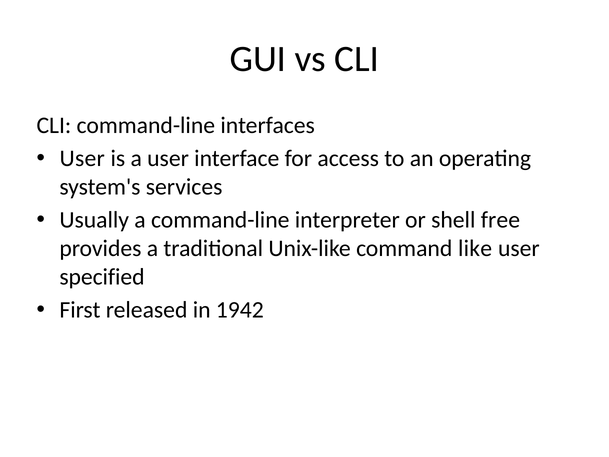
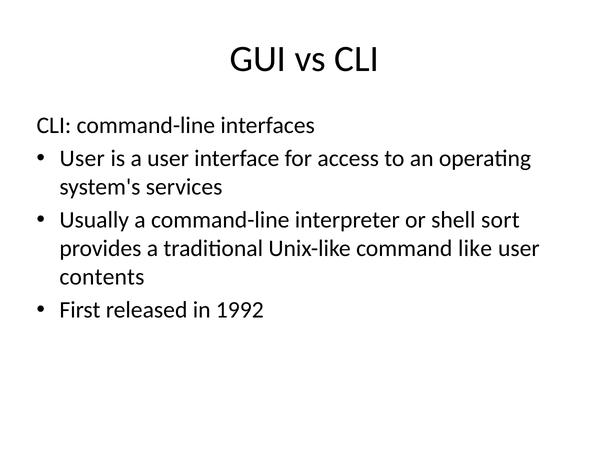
free: free -> sort
specified: specified -> contents
1942: 1942 -> 1992
